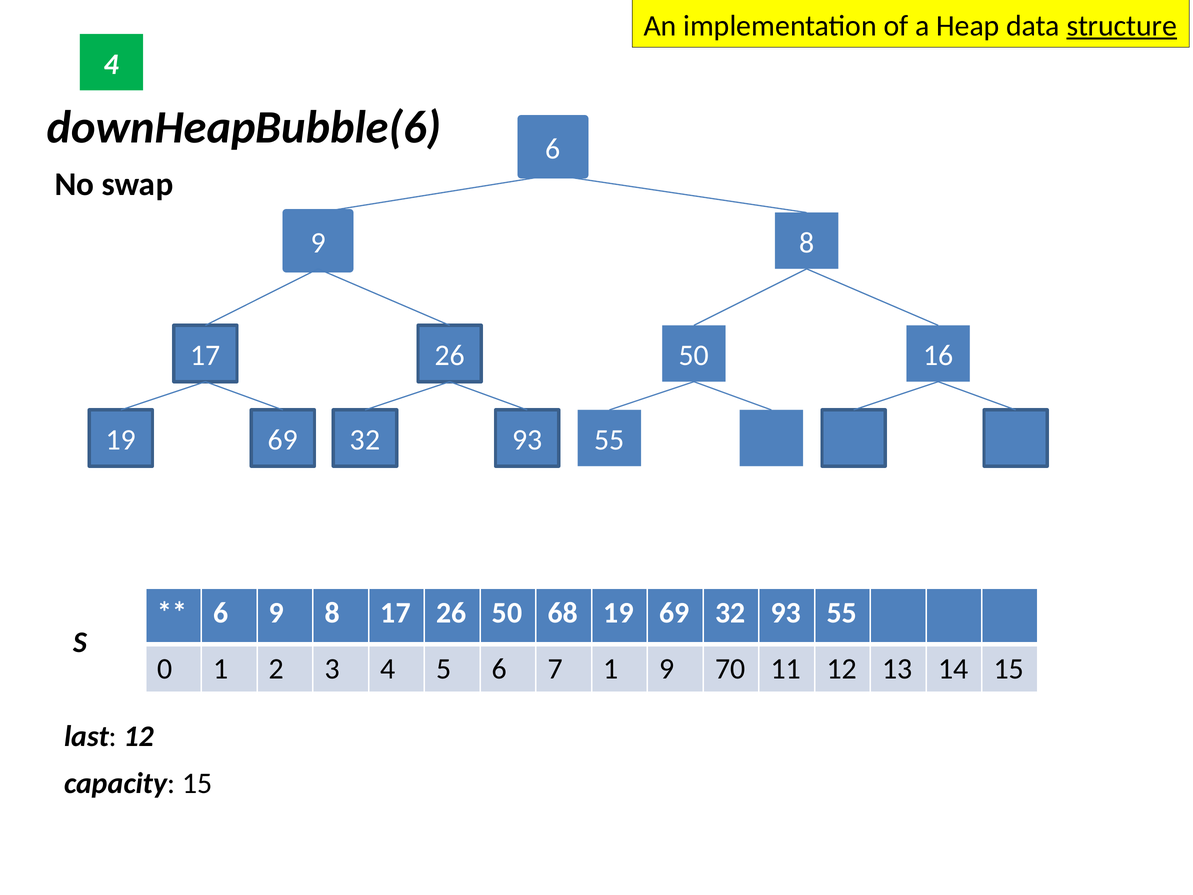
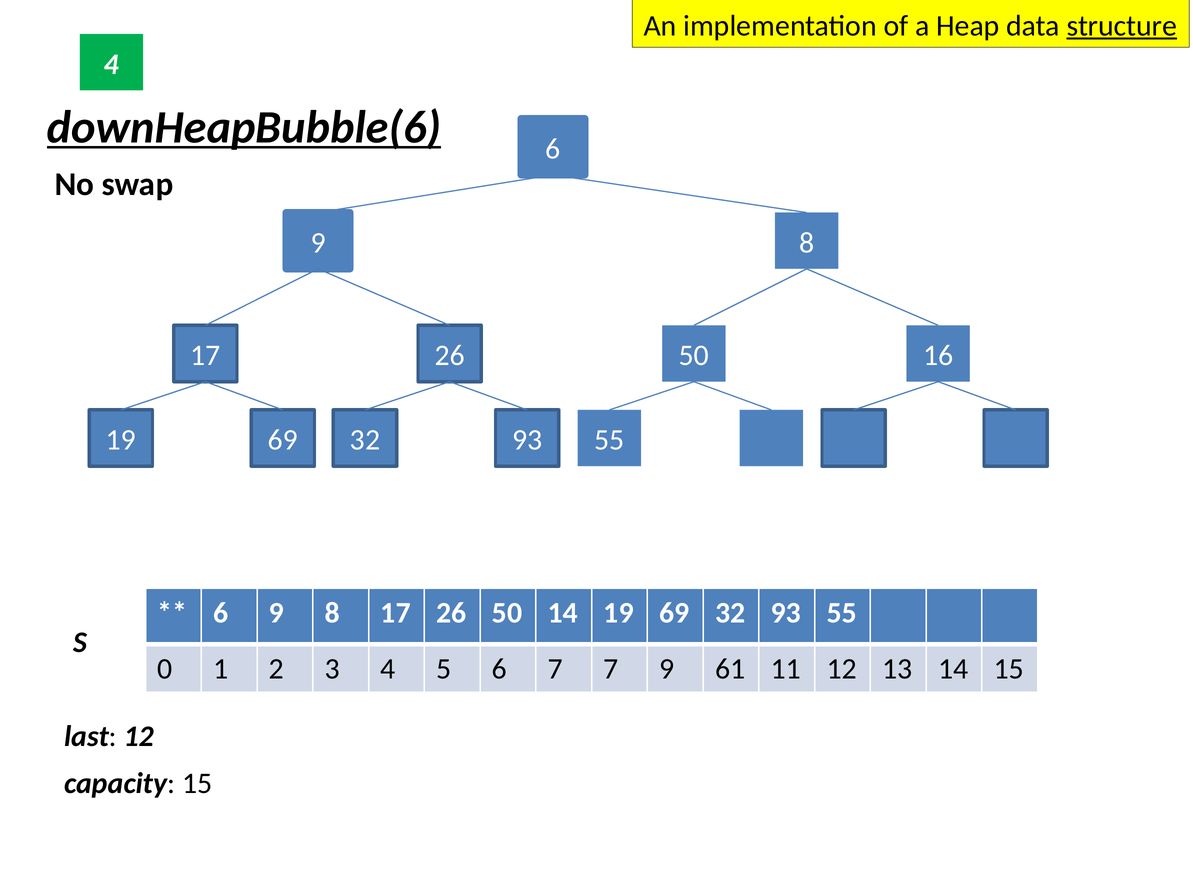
downHeapBubble(6 underline: none -> present
50 68: 68 -> 14
7 1: 1 -> 7
70: 70 -> 61
